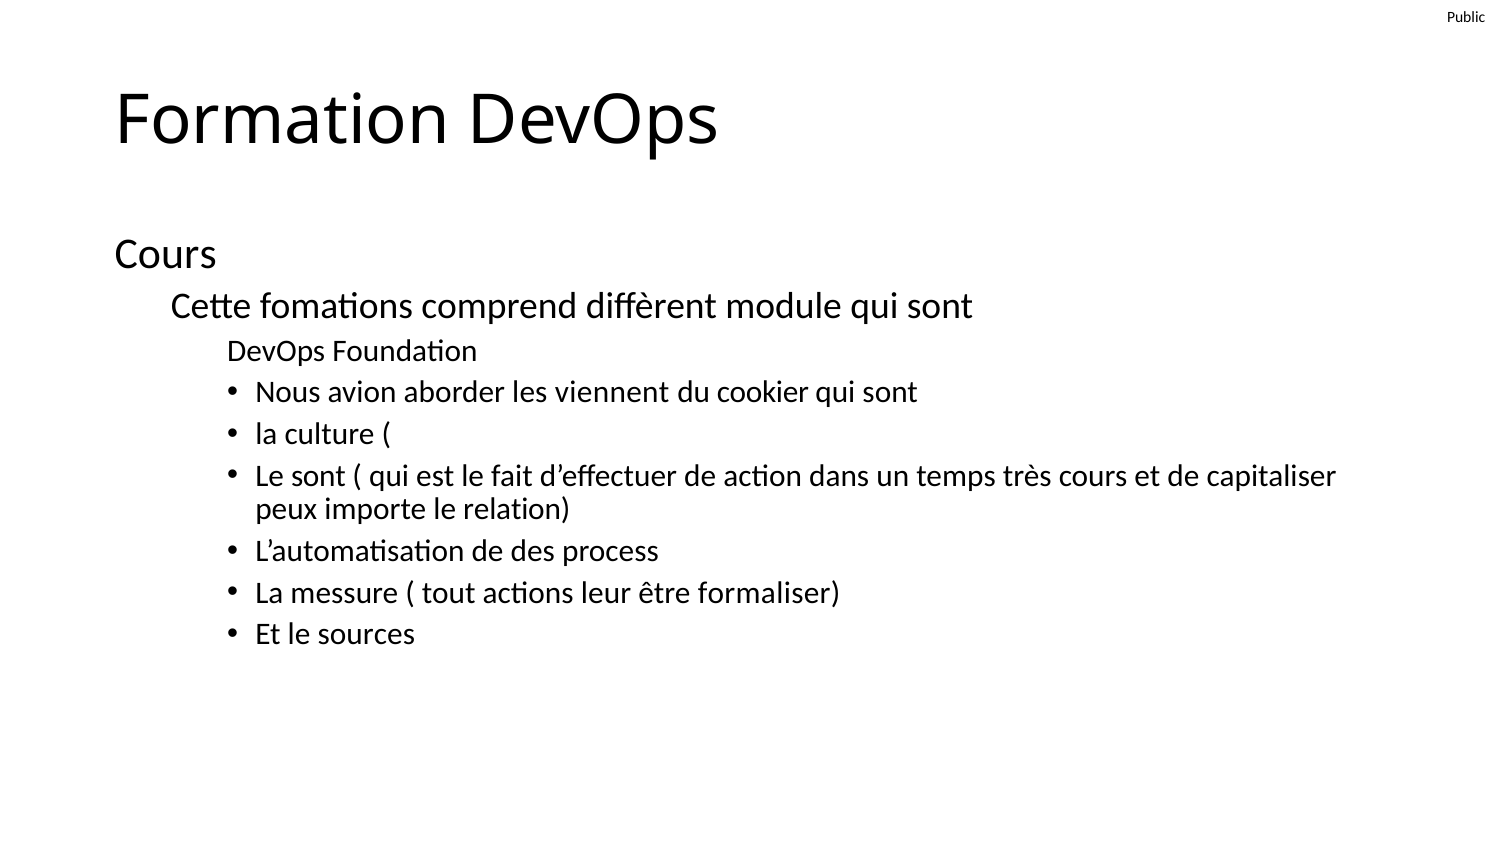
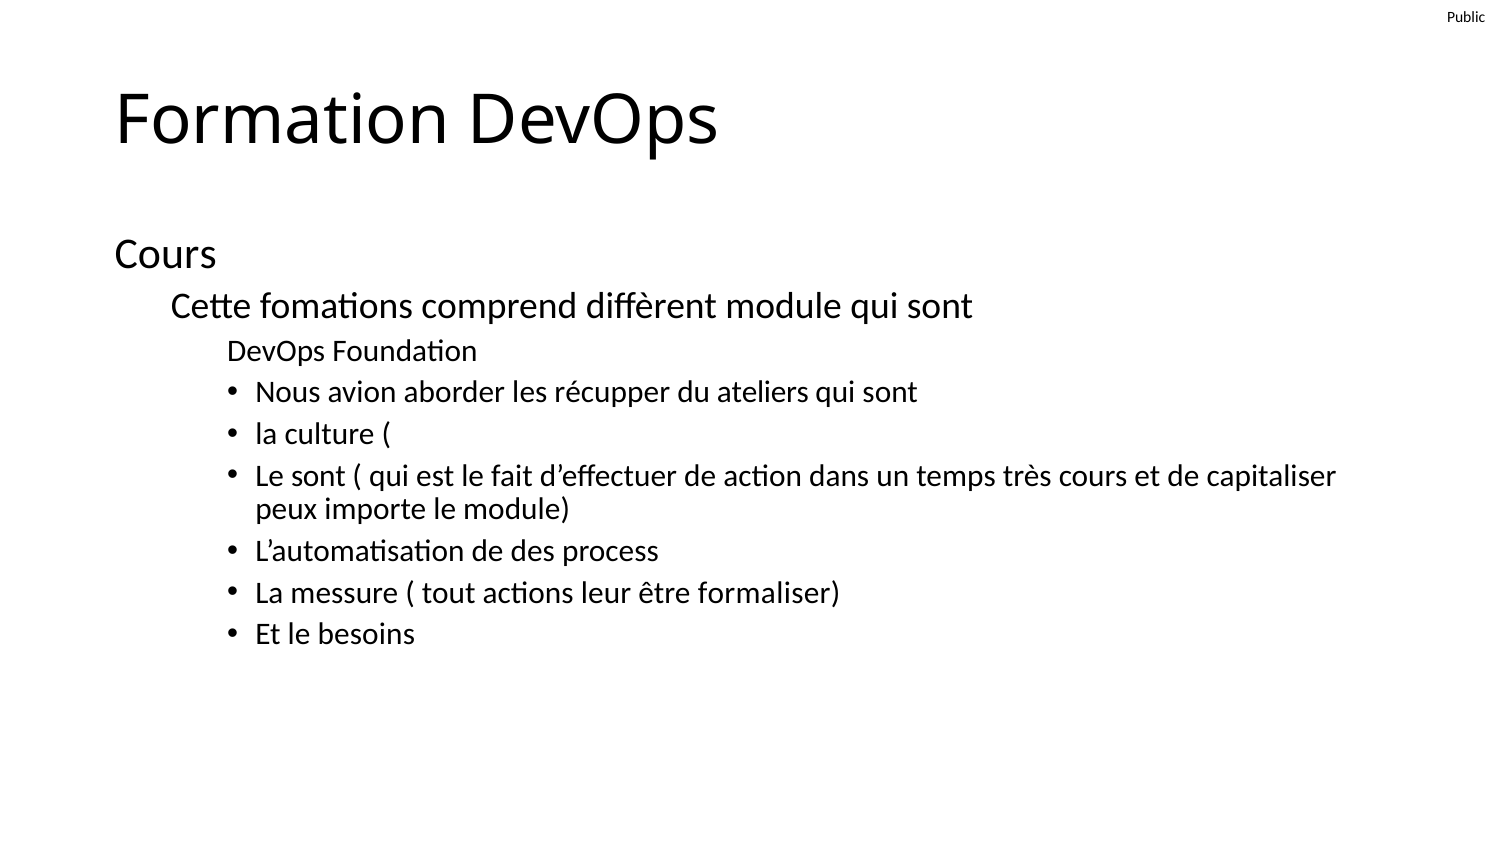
viennent: viennent -> récupper
cookier: cookier -> ateliers
le relation: relation -> module
sources: sources -> besoins
